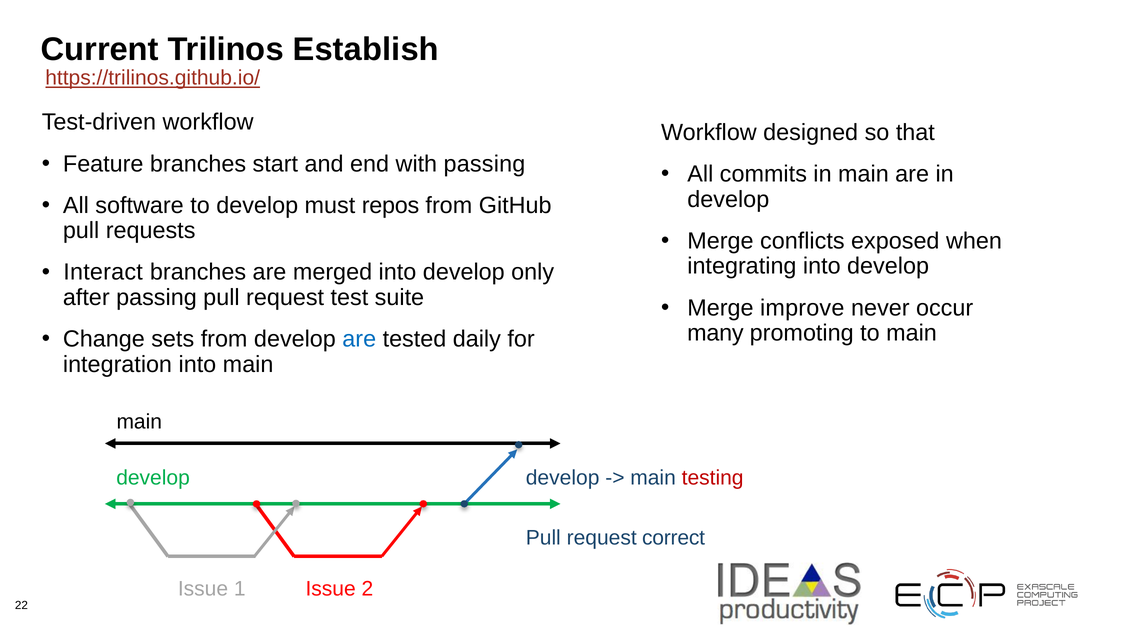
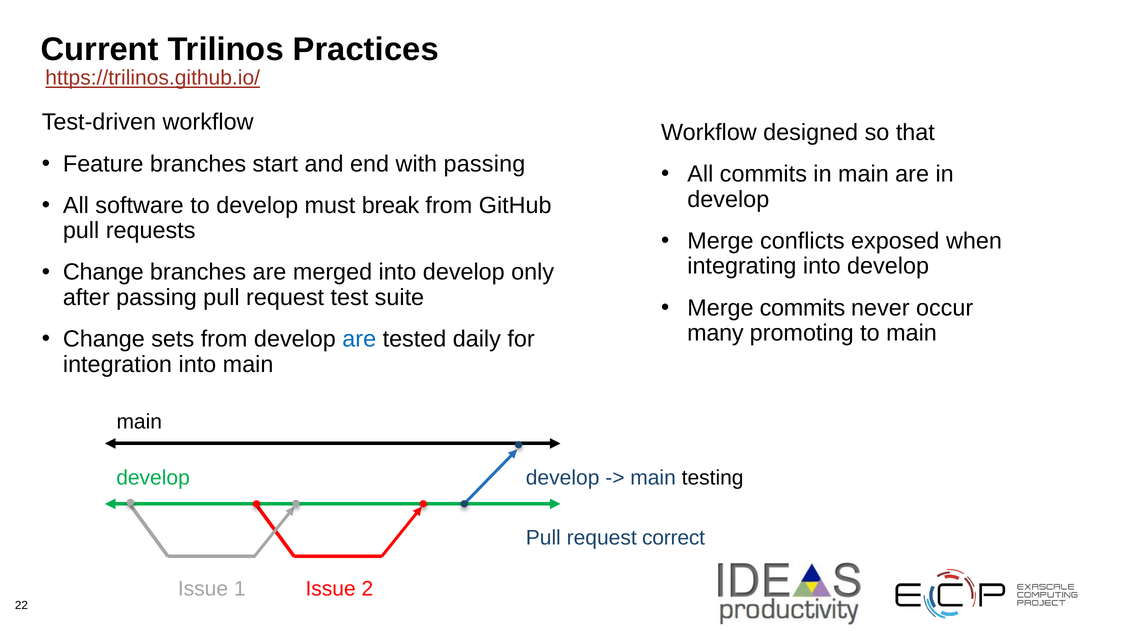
Establish: Establish -> Practices
repos: repos -> break
Interact at (103, 272): Interact -> Change
Merge improve: improve -> commits
testing colour: red -> black
